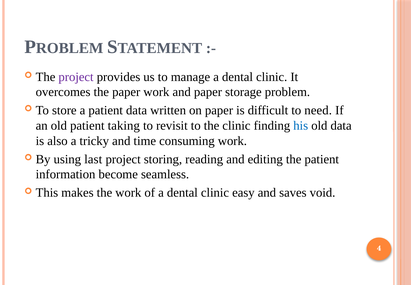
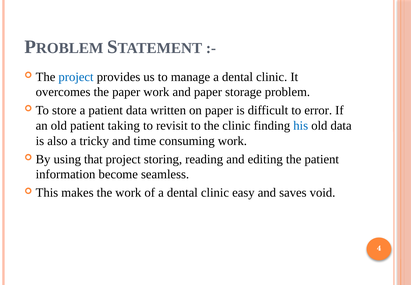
project at (76, 77) colour: purple -> blue
need: need -> error
last: last -> that
